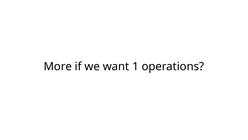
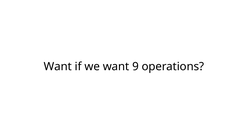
More at (58, 66): More -> Want
1: 1 -> 9
